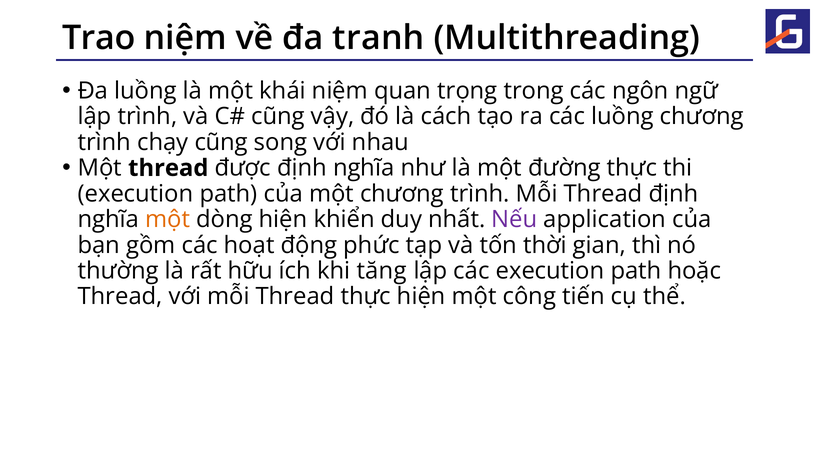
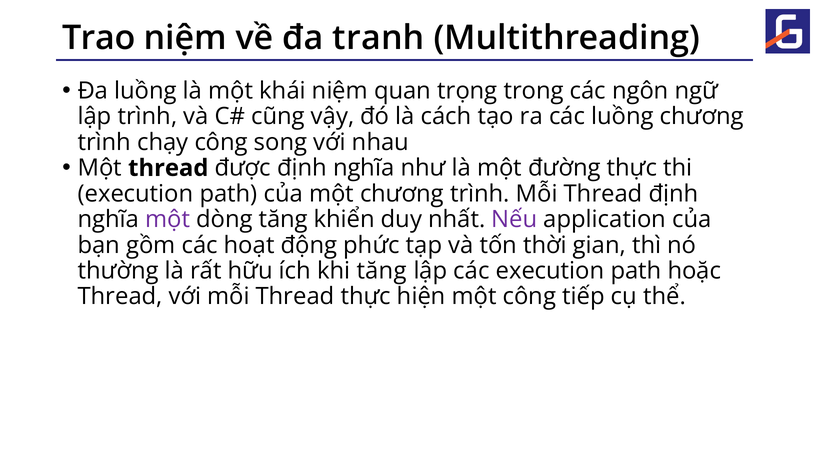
chạy cũng: cũng -> công
một at (168, 220) colour: orange -> purple
dòng hiện: hiện -> tăng
tiến: tiến -> tiếp
